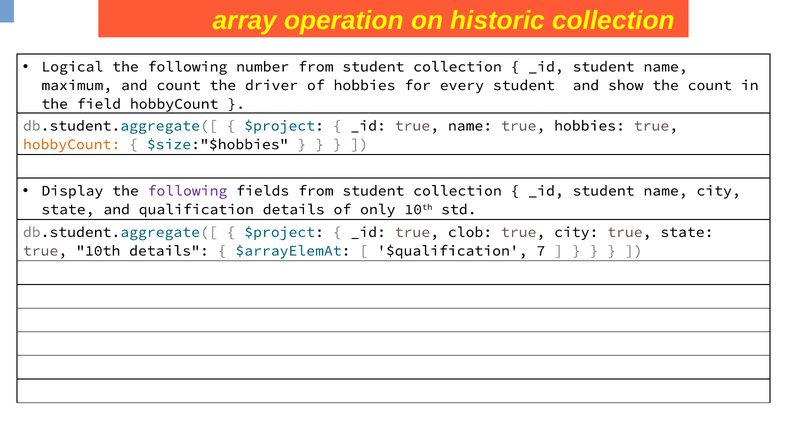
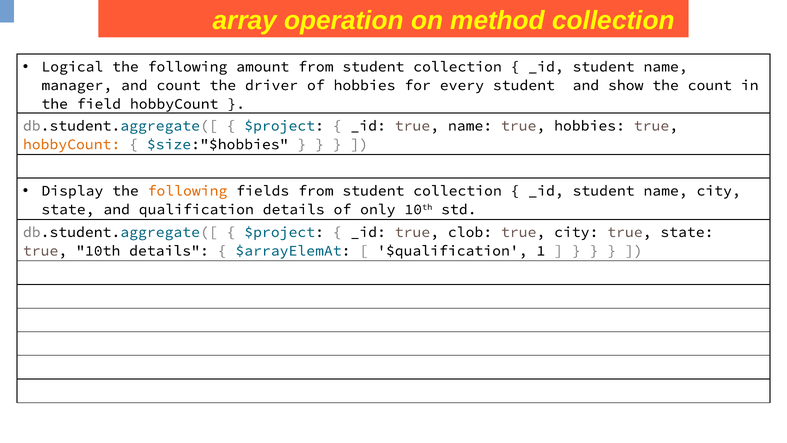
historic: historic -> method
number: number -> amount
maximum: maximum -> manager
following at (187, 191) colour: purple -> orange
7: 7 -> 1
